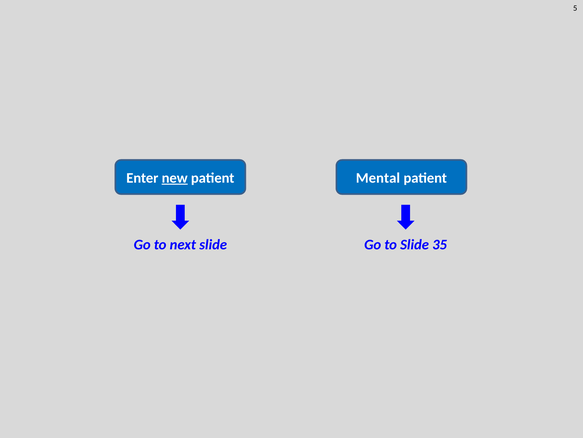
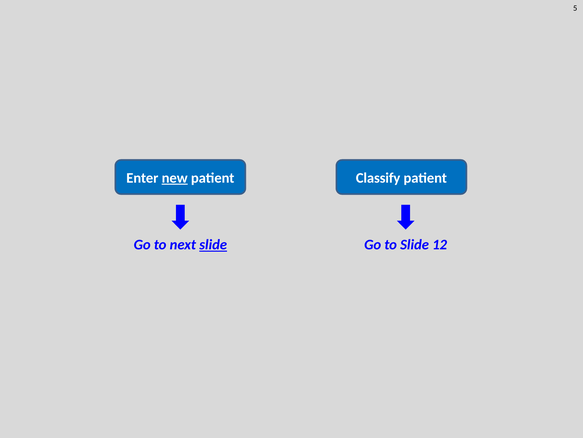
Mental: Mental -> Classify
slide at (213, 244) underline: none -> present
35: 35 -> 12
